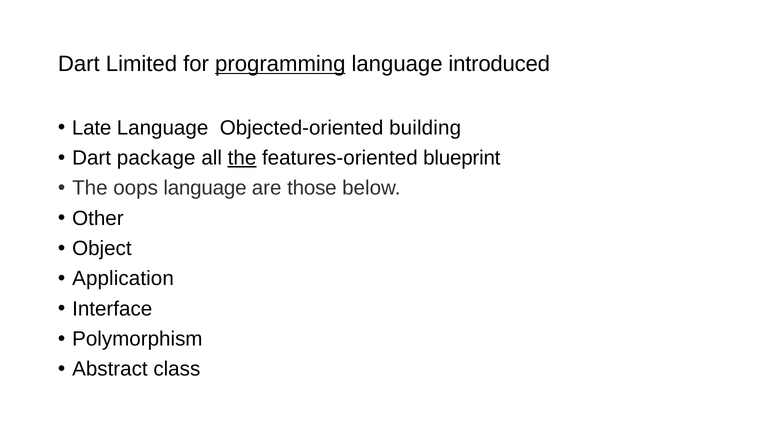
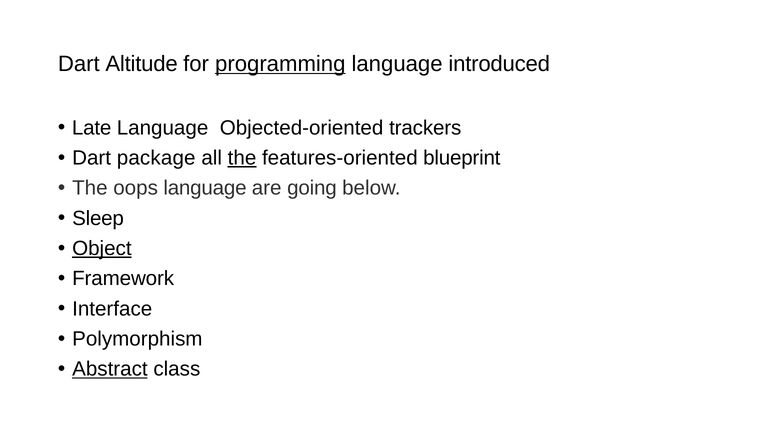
Limited: Limited -> Altitude
building: building -> trackers
those: those -> going
Other: Other -> Sleep
Object underline: none -> present
Application: Application -> Framework
Abstract underline: none -> present
